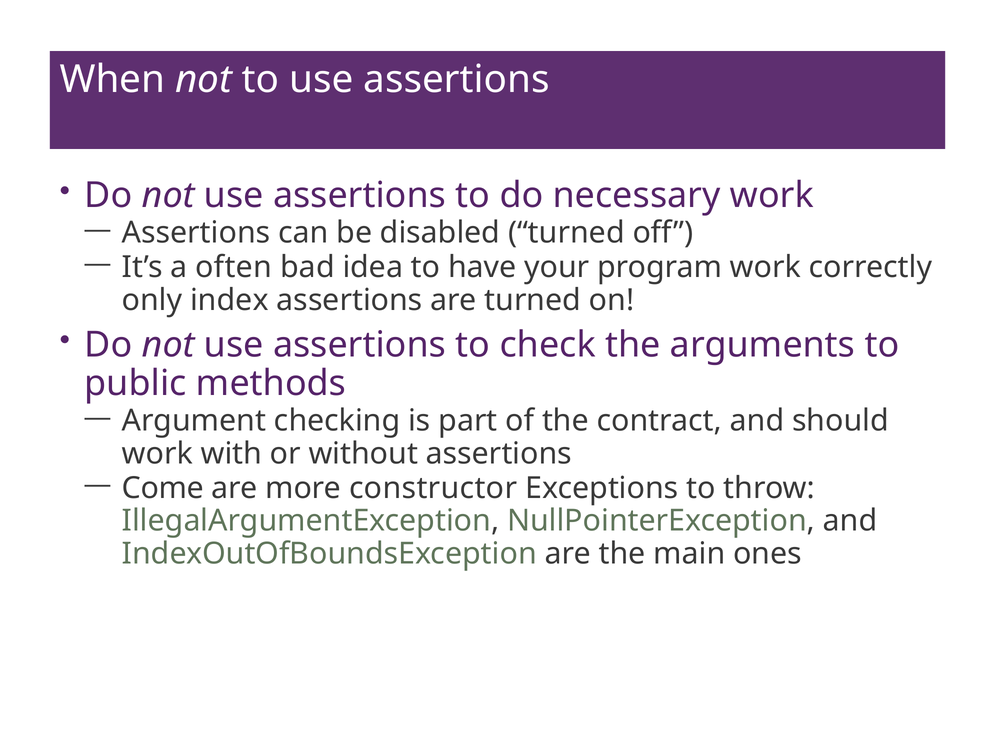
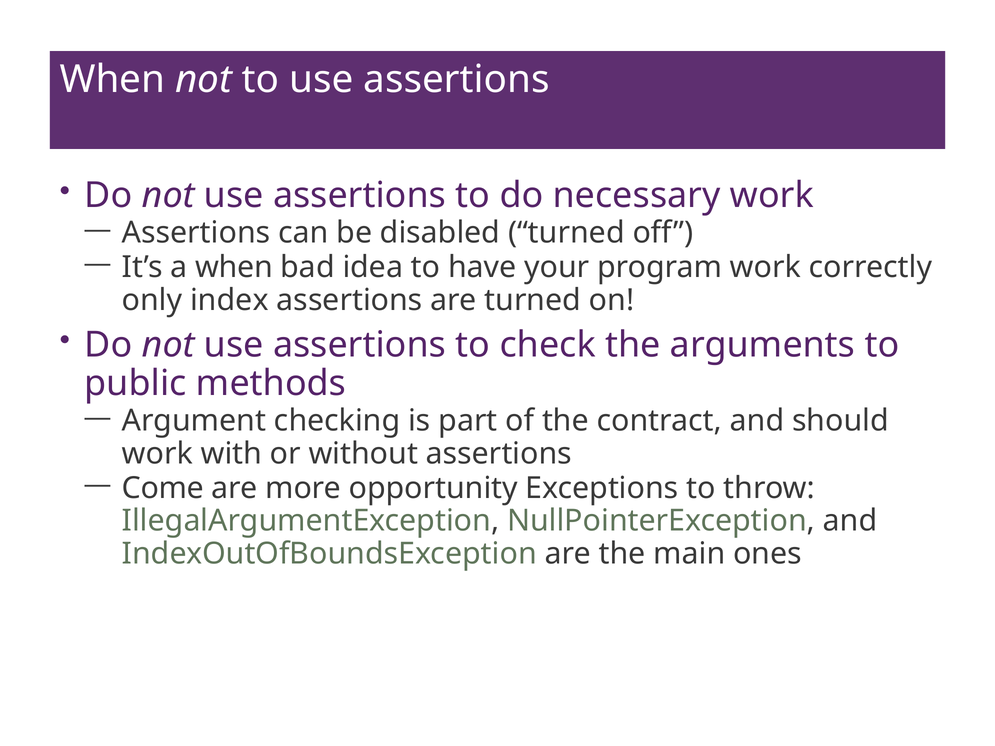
a often: often -> when
constructor: constructor -> opportunity
